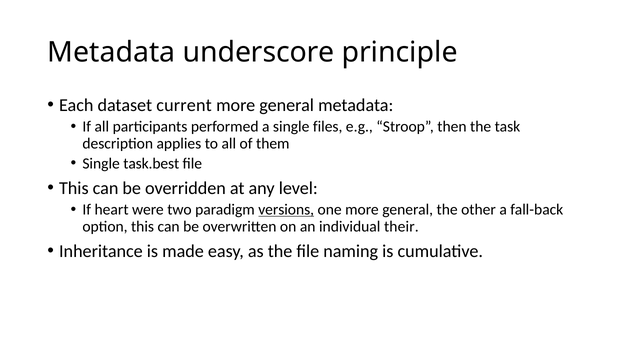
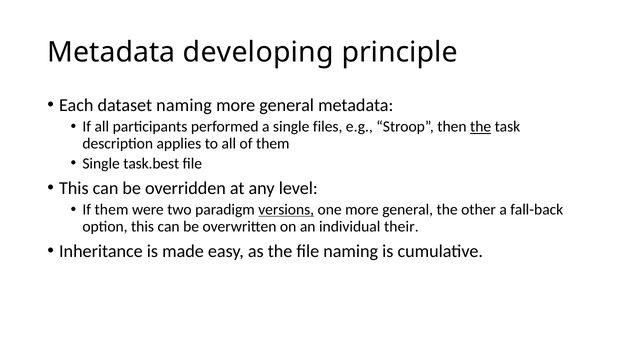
underscore: underscore -> developing
dataset current: current -> naming
the at (481, 127) underline: none -> present
If heart: heart -> them
